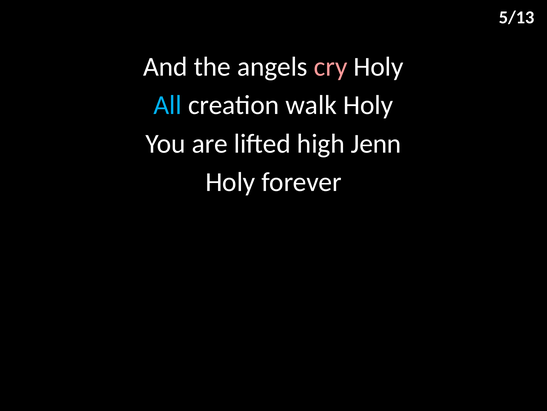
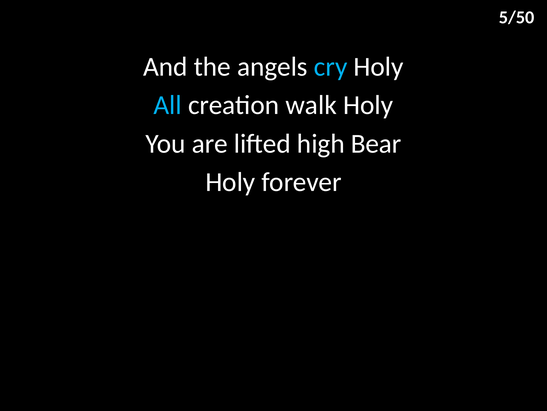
5/13: 5/13 -> 5/50
cry colour: pink -> light blue
Jenn: Jenn -> Bear
